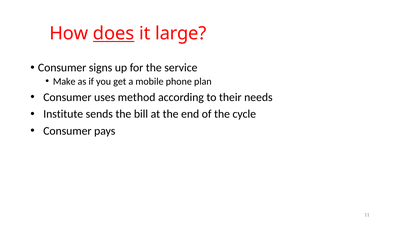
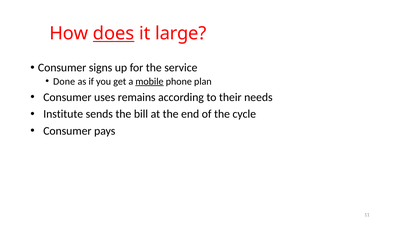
Make: Make -> Done
mobile underline: none -> present
method: method -> remains
